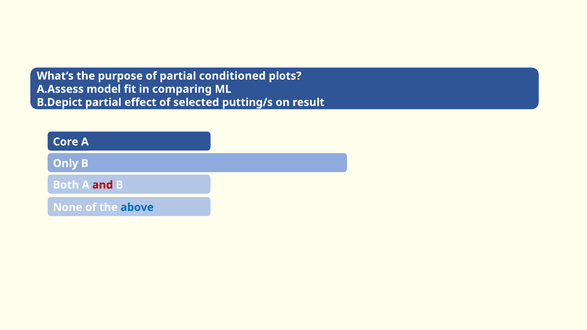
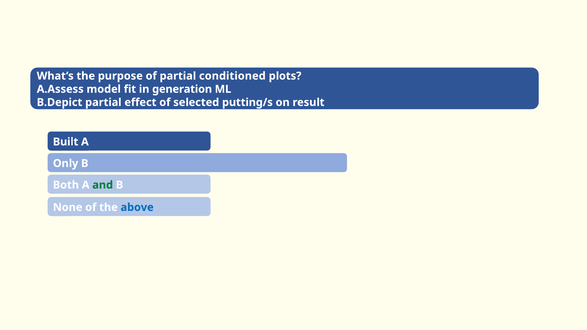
comparing: comparing -> generation
Core: Core -> Built
and colour: red -> green
